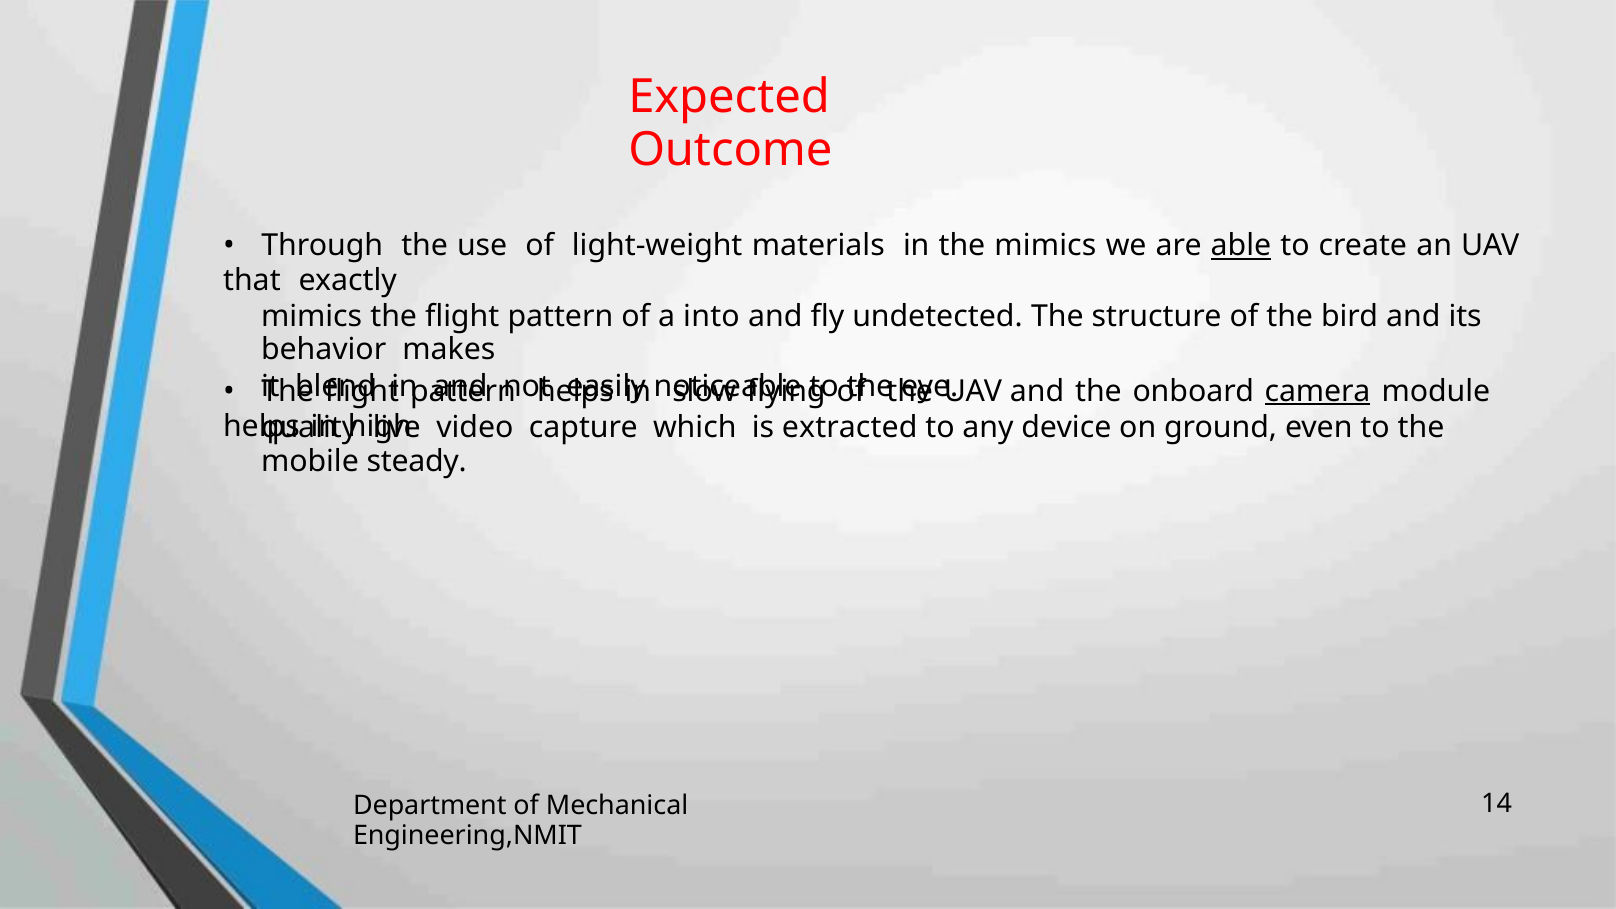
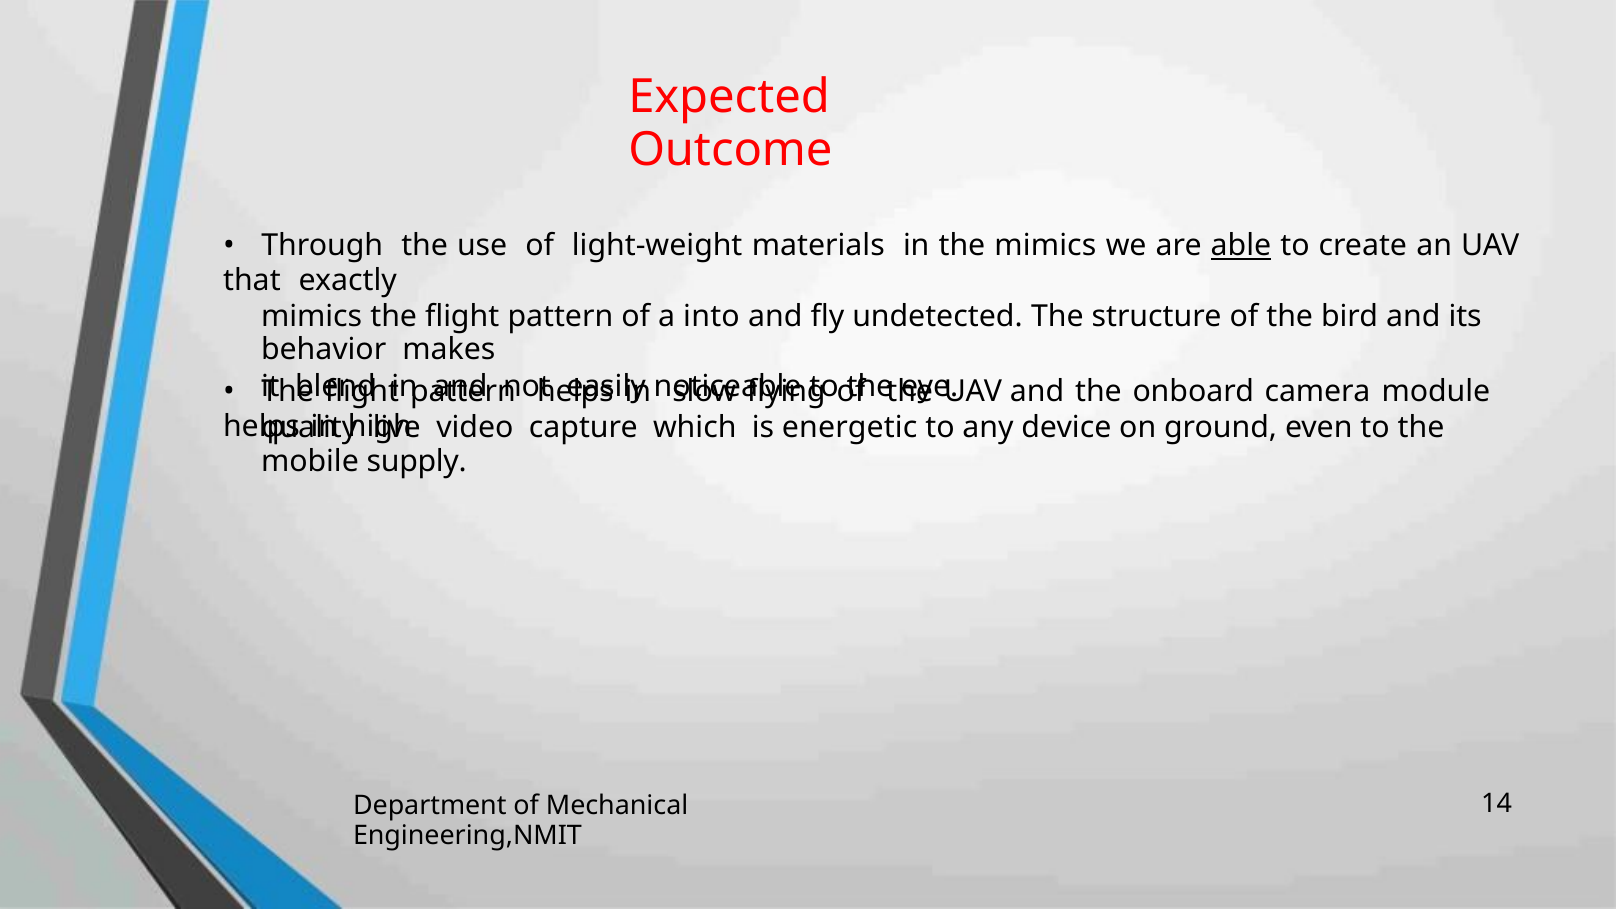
camera underline: present -> none
extracted: extracted -> energetic
steady: steady -> supply
